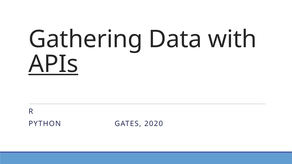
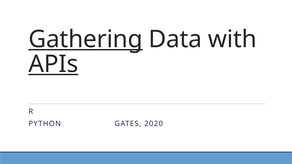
Gathering underline: none -> present
